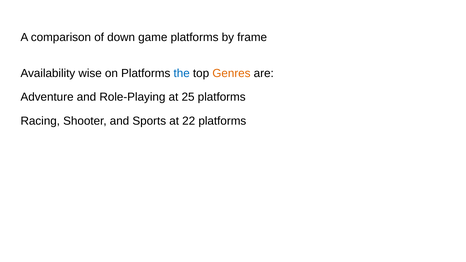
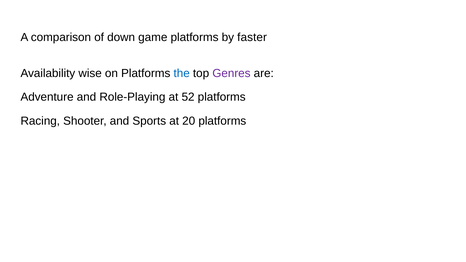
frame: frame -> faster
Genres colour: orange -> purple
25: 25 -> 52
22: 22 -> 20
